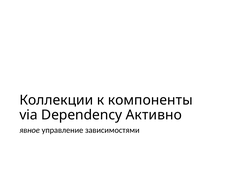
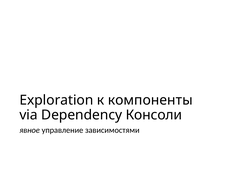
Коллекции: Коллекции -> Exploration
Активно: Активно -> Консоли
